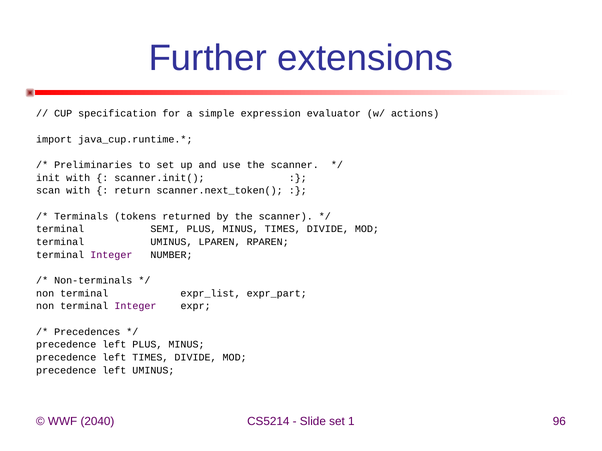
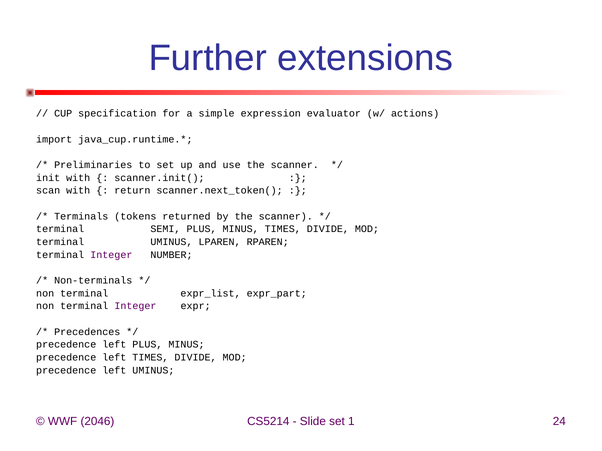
2040: 2040 -> 2046
96: 96 -> 24
